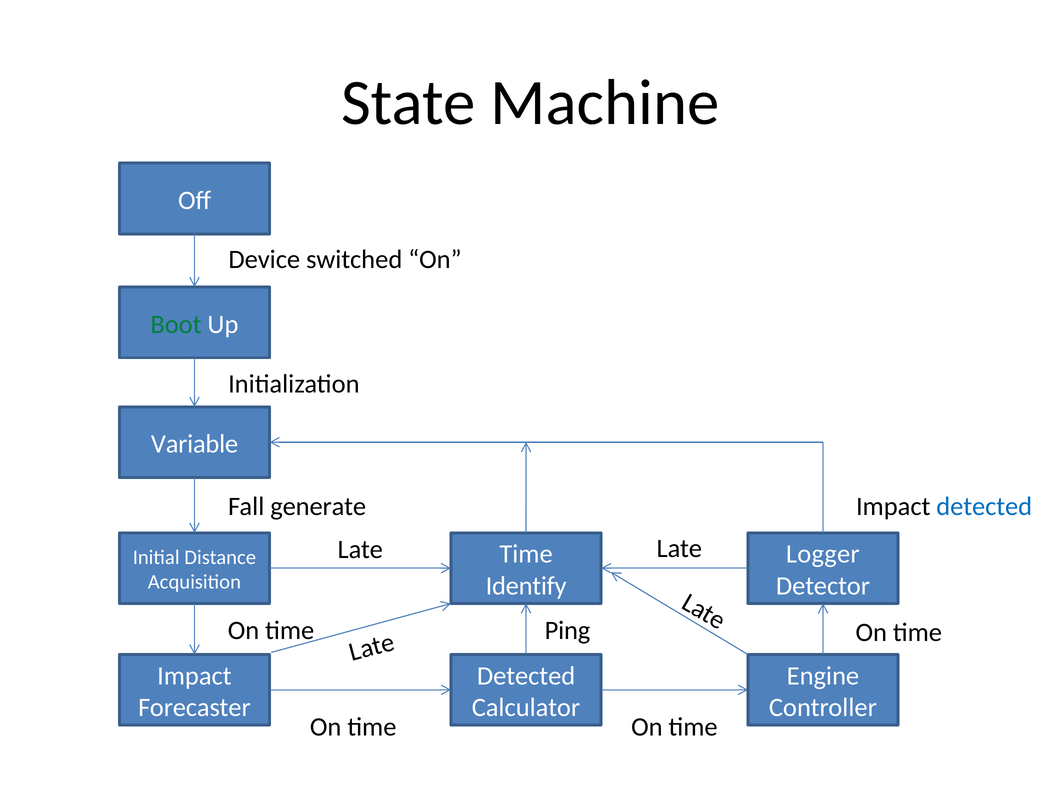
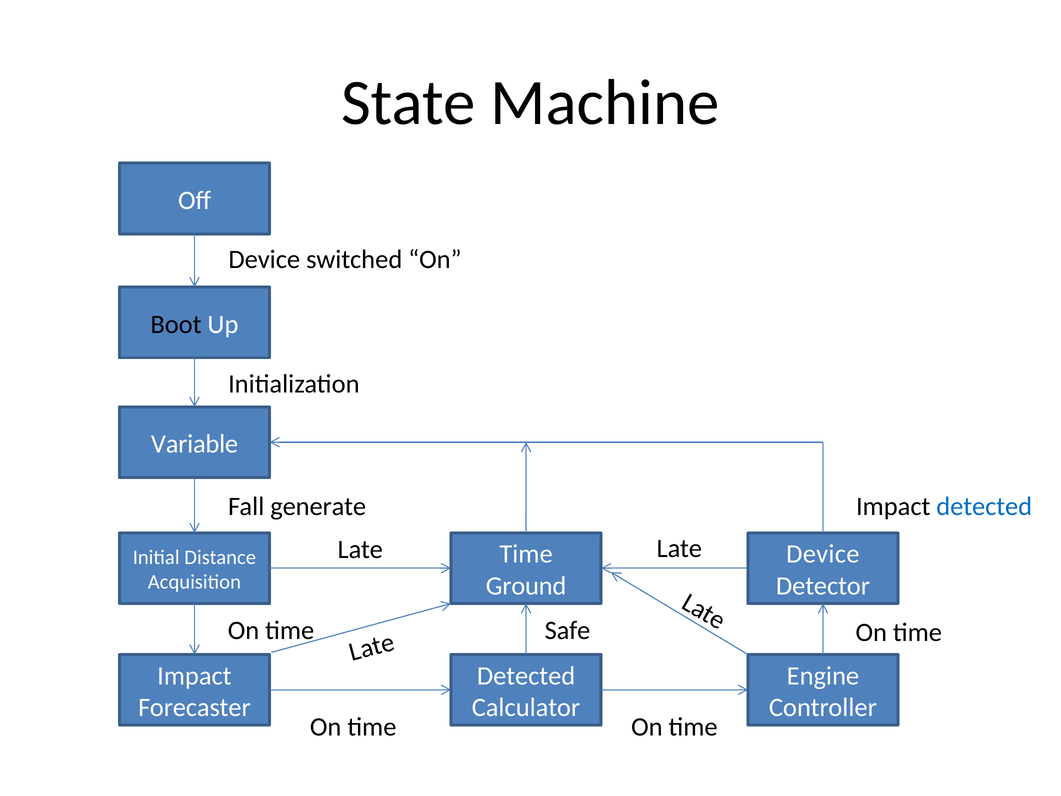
Boot colour: green -> black
Logger at (823, 554): Logger -> Device
Identify: Identify -> Ground
Ping: Ping -> Safe
